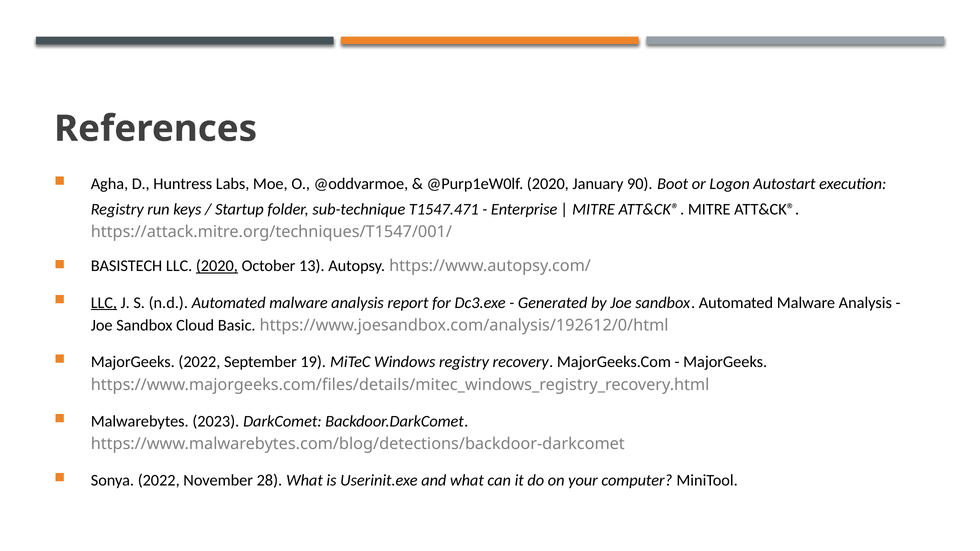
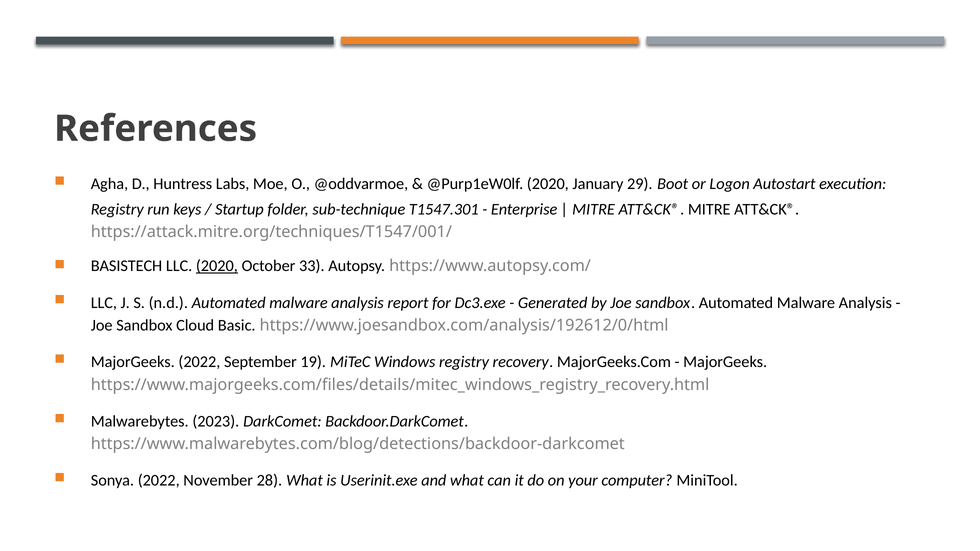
90: 90 -> 29
T1547.471: T1547.471 -> T1547.301
13: 13 -> 33
LLC at (104, 303) underline: present -> none
